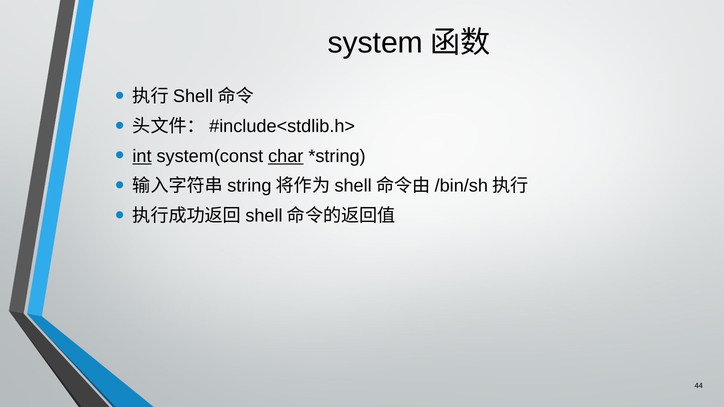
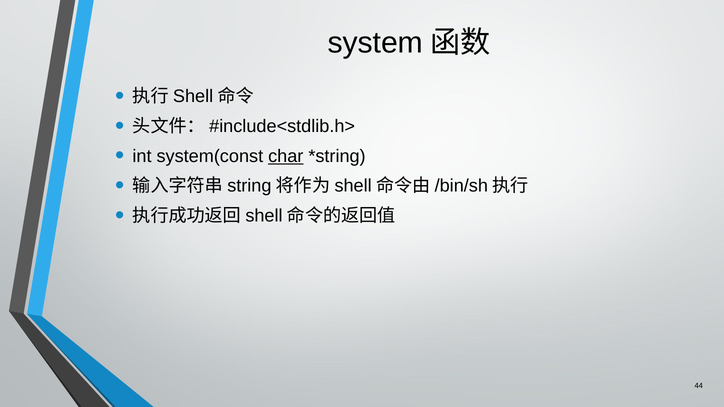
int underline: present -> none
